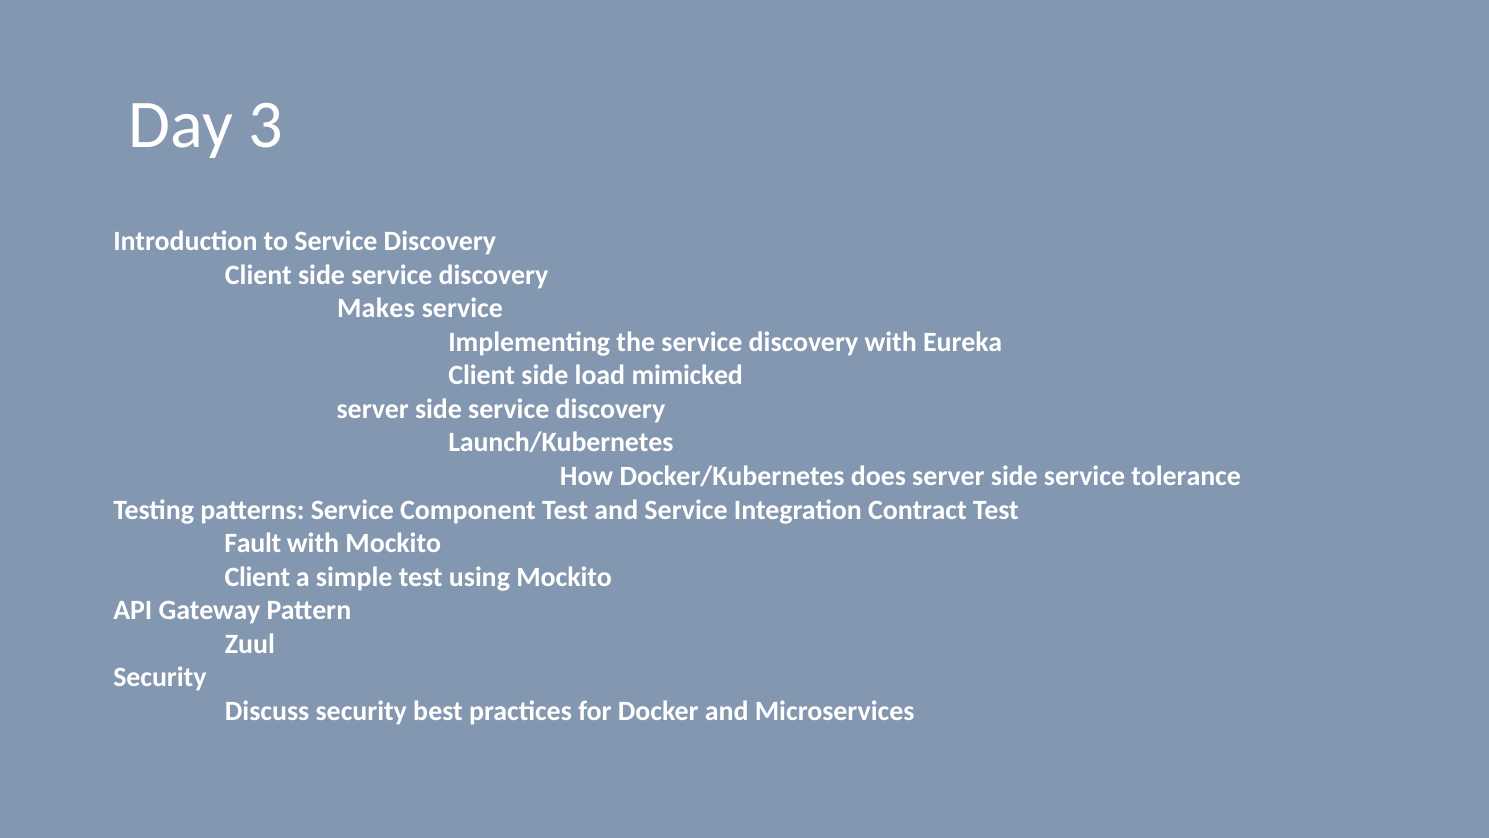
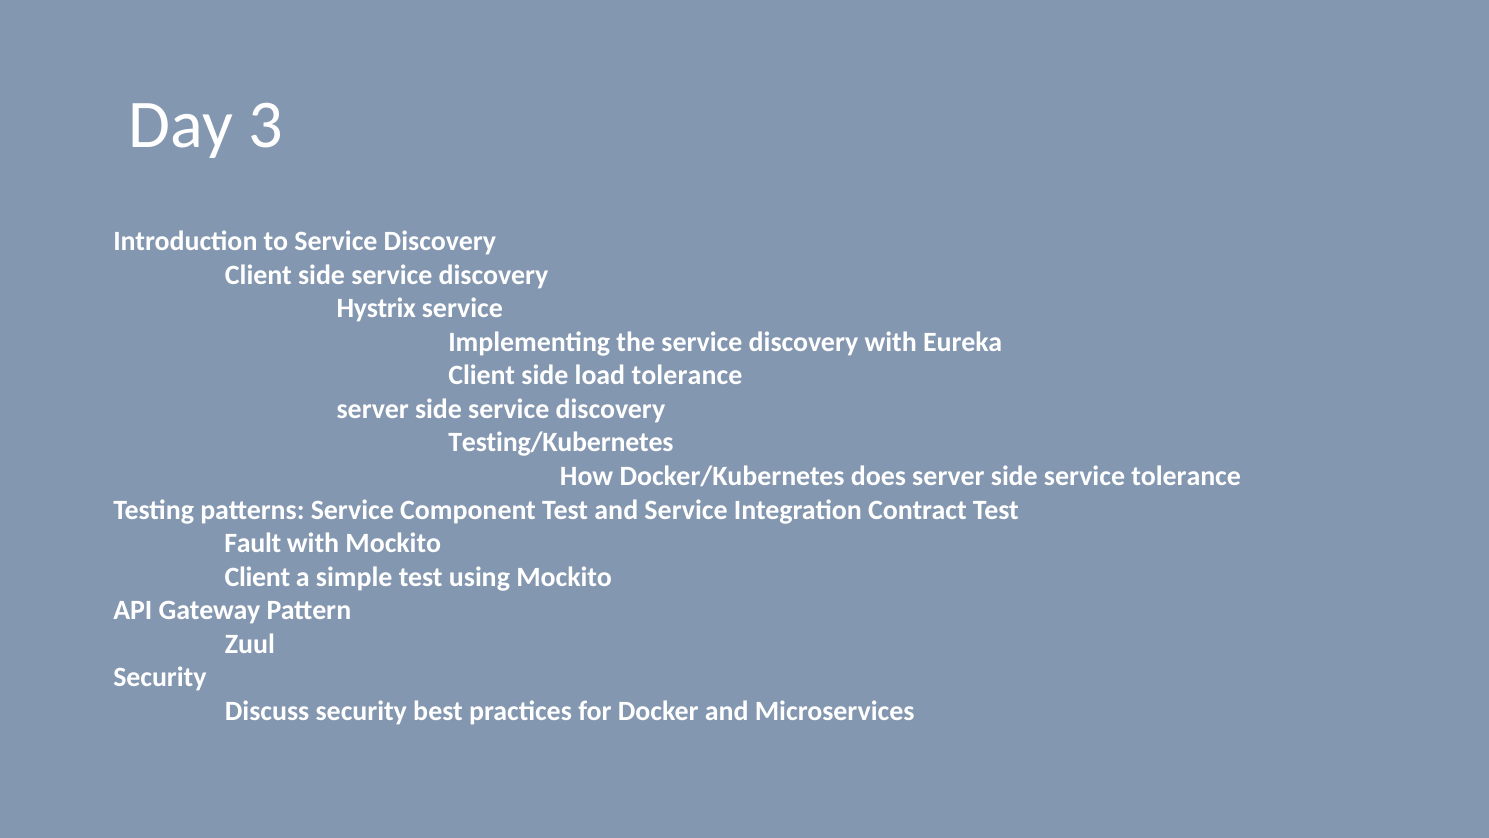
Makes: Makes -> Hystrix
load mimicked: mimicked -> tolerance
Launch/Kubernetes: Launch/Kubernetes -> Testing/Kubernetes
